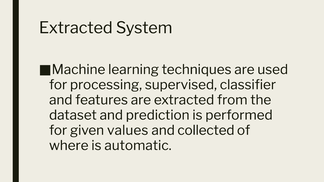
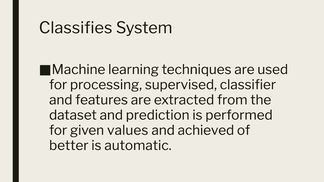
Extracted at (76, 28): Extracted -> Classifies
collected: collected -> achieved
where: where -> better
